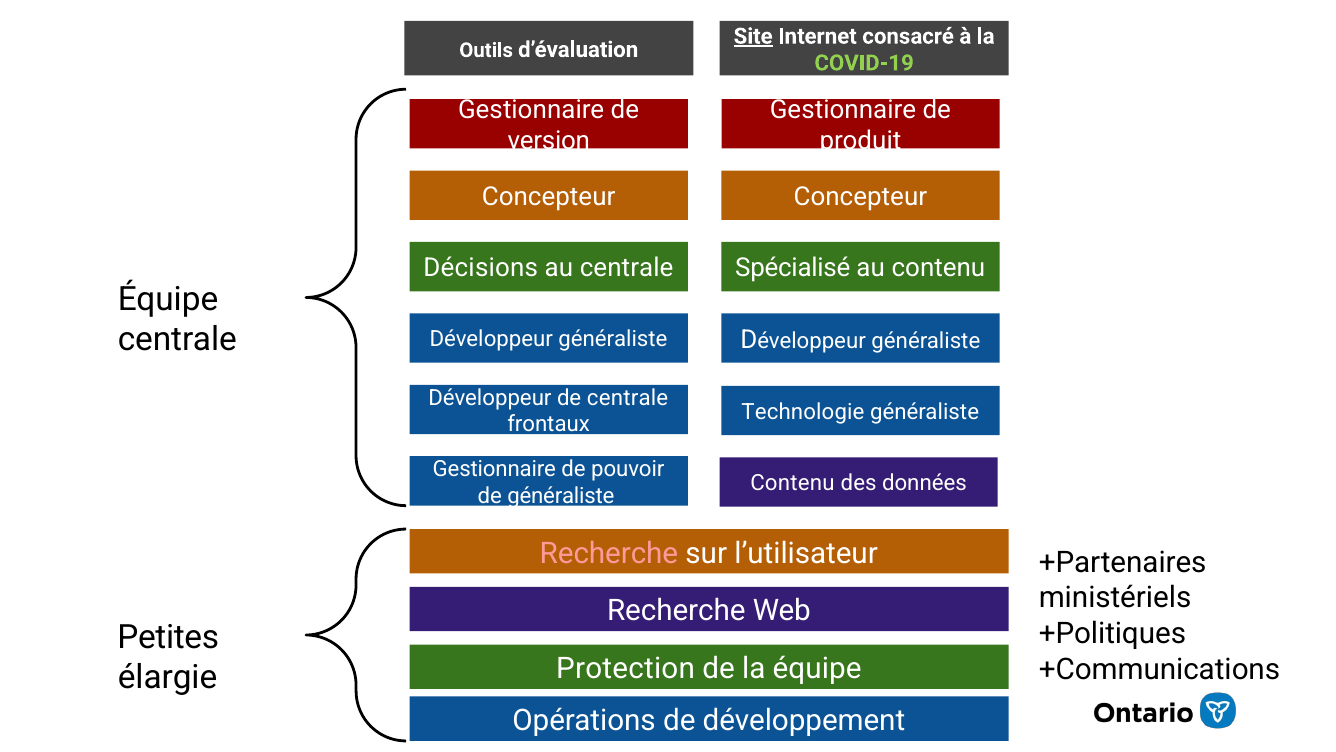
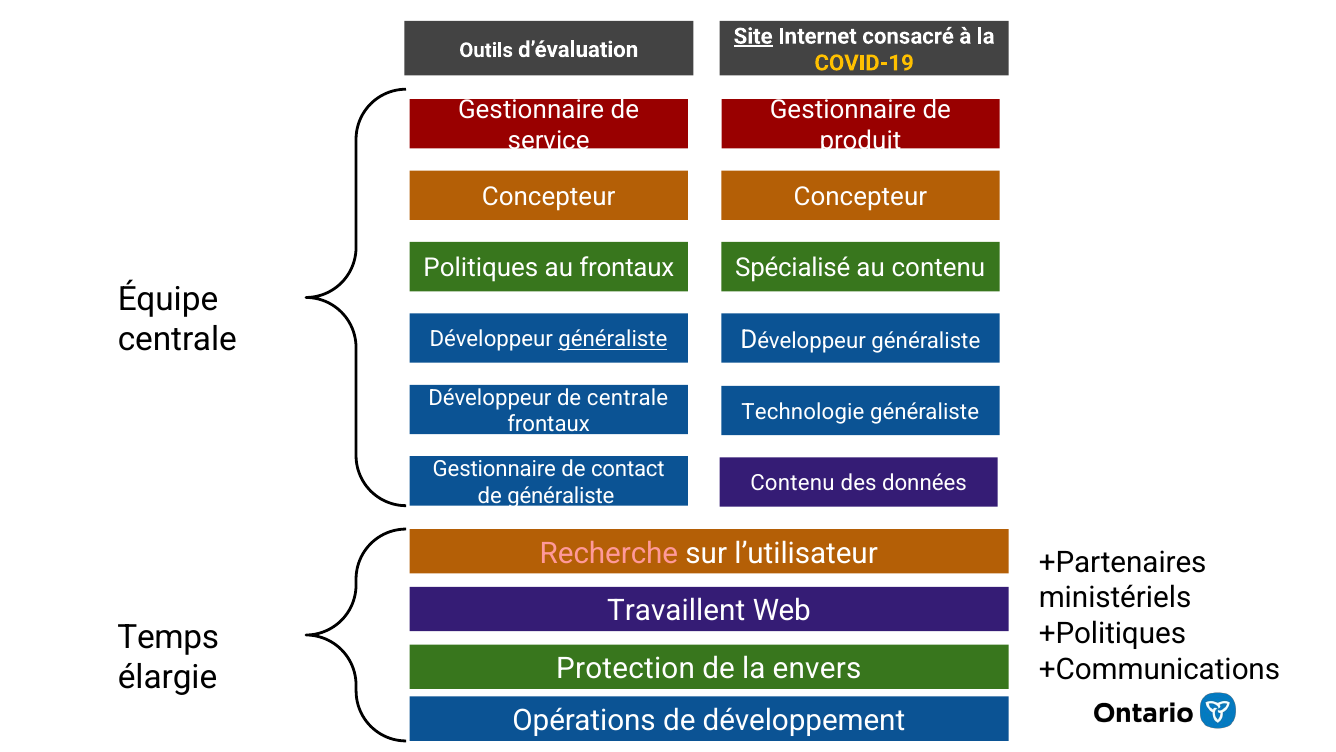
COVID-19 colour: light green -> yellow
version: version -> service
Décisions: Décisions -> Politiques
au centrale: centrale -> frontaux
généraliste at (613, 339) underline: none -> present
pouvoir: pouvoir -> contact
Recherche at (676, 611): Recherche -> Travaillent
Petites: Petites -> Temps
la équipe: équipe -> envers
